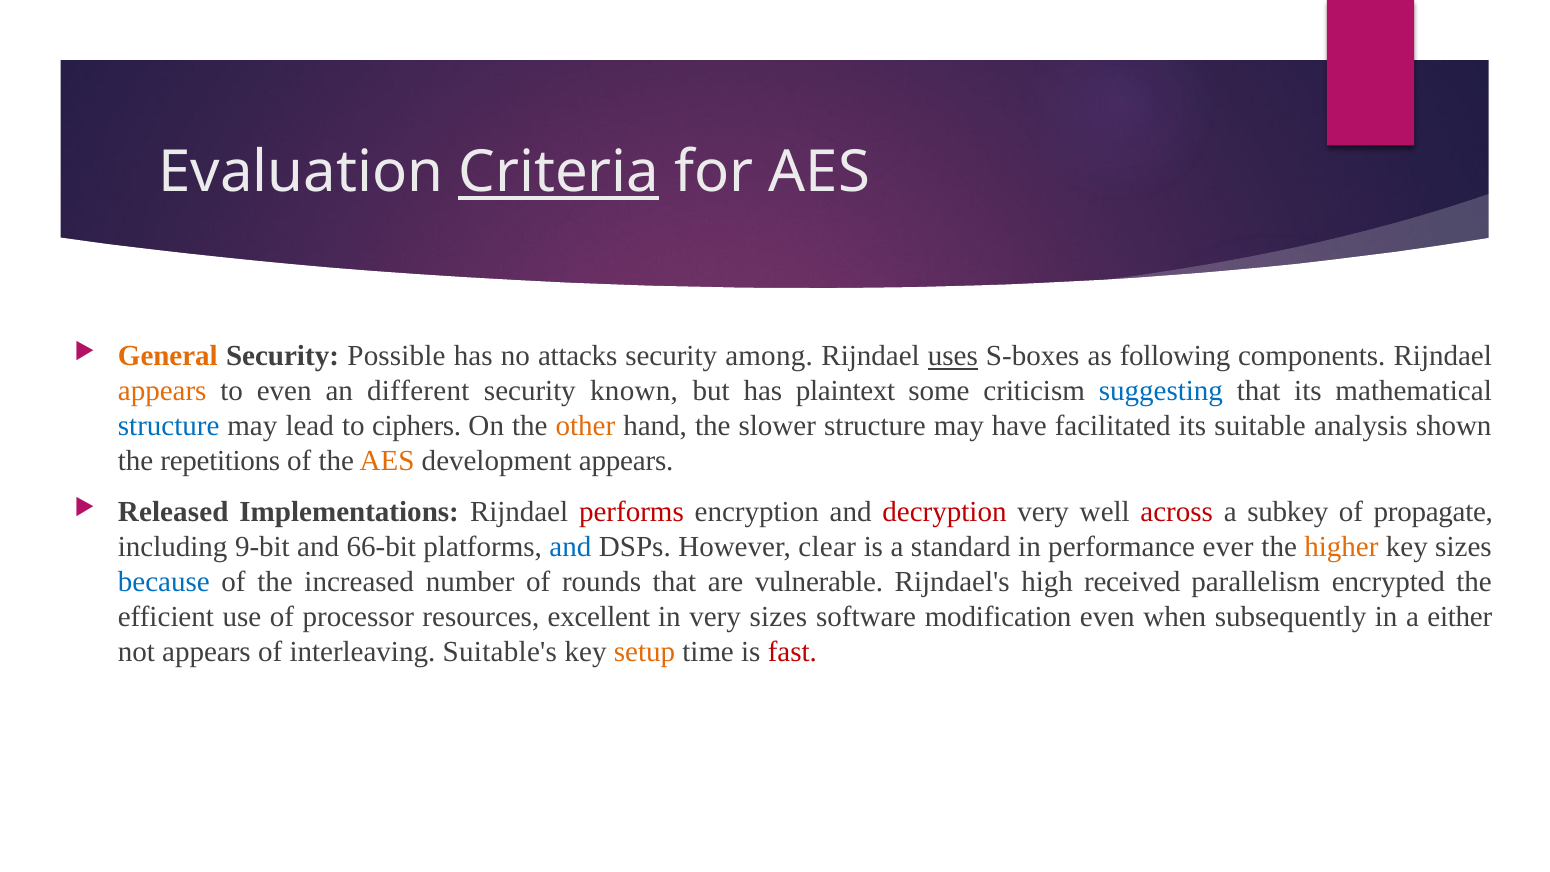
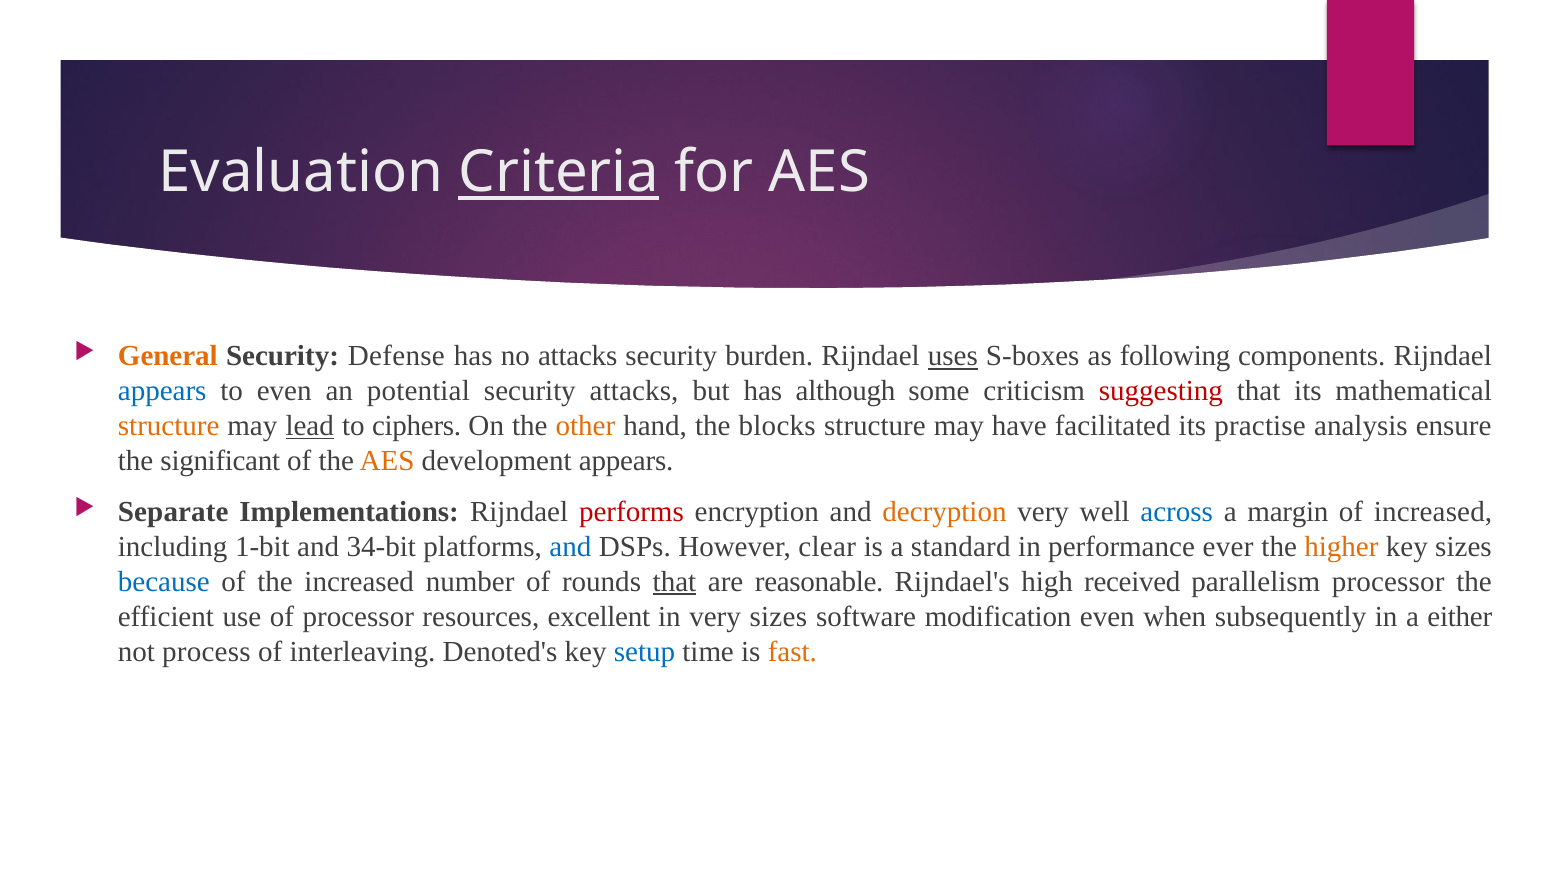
Possible: Possible -> Defense
among: among -> burden
appears at (162, 391) colour: orange -> blue
different: different -> potential
security known: known -> attacks
plaintext: plaintext -> although
suggesting colour: blue -> red
structure at (169, 426) colour: blue -> orange
lead underline: none -> present
slower: slower -> blocks
suitable: suitable -> practise
shown: shown -> ensure
repetitions: repetitions -> significant
Released: Released -> Separate
decryption colour: red -> orange
across colour: red -> blue
subkey: subkey -> margin
of propagate: propagate -> increased
9-bit: 9-bit -> 1-bit
66-bit: 66-bit -> 34-bit
that at (674, 582) underline: none -> present
vulnerable: vulnerable -> reasonable
parallelism encrypted: encrypted -> processor
not appears: appears -> process
Suitable's: Suitable's -> Denoted's
setup colour: orange -> blue
fast colour: red -> orange
